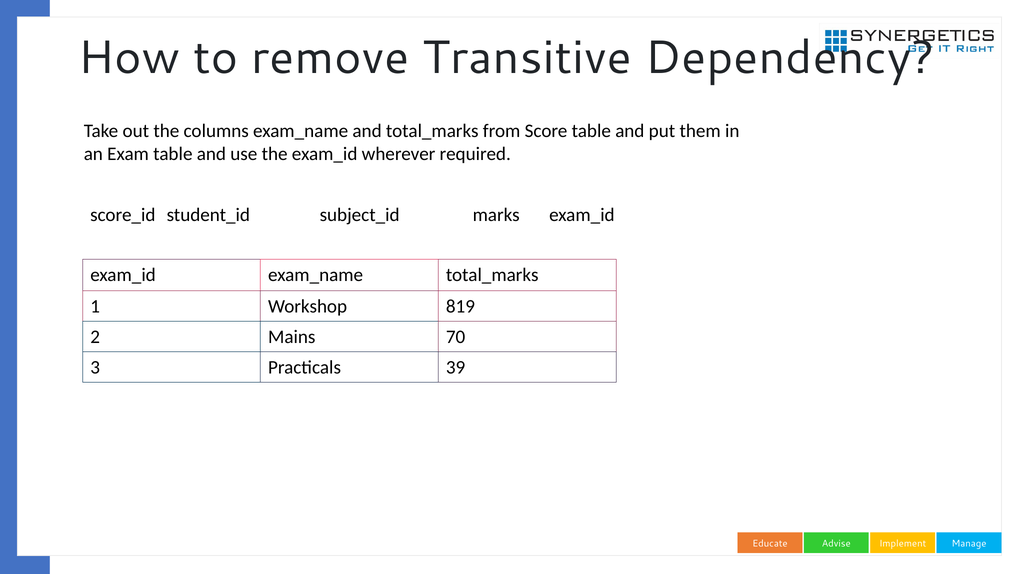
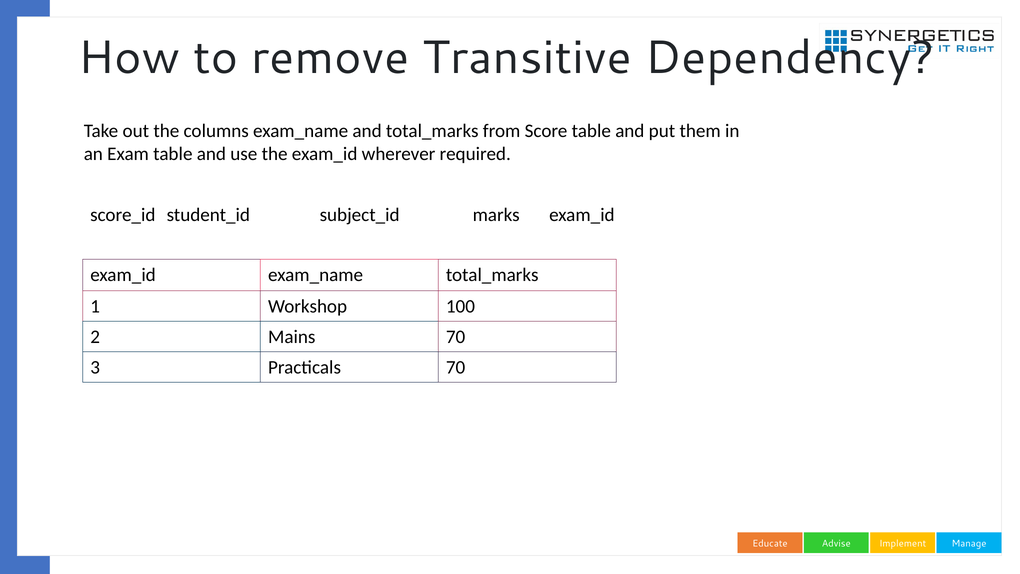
819: 819 -> 100
Practicals 39: 39 -> 70
